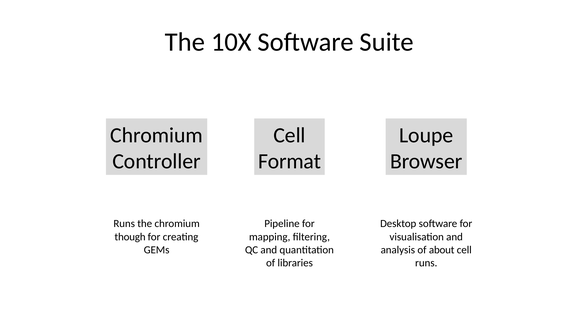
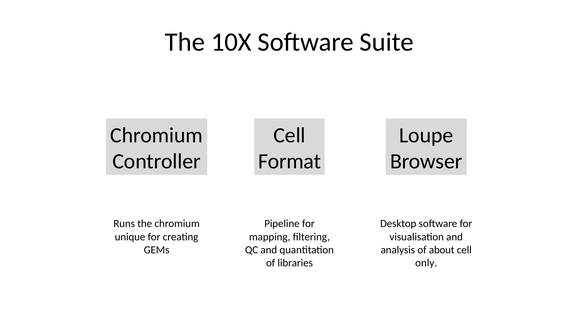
though: though -> unique
runs at (426, 263): runs -> only
